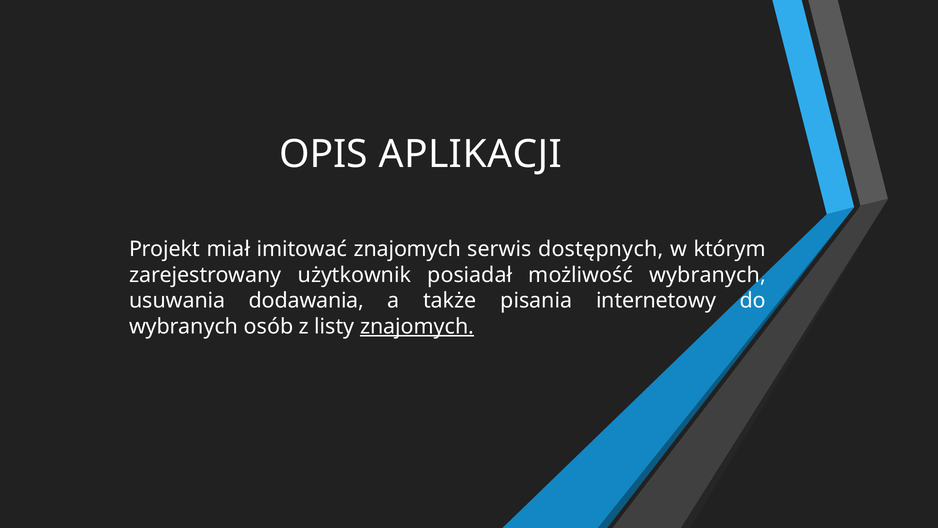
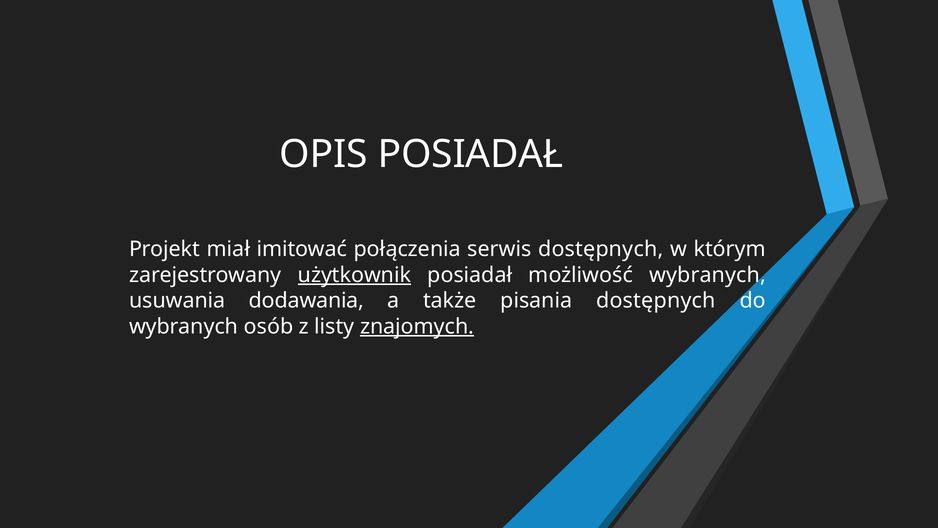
OPIS APLIKACJI: APLIKACJI -> POSIADAŁ
imitować znajomych: znajomych -> połączenia
użytkownik underline: none -> present
pisania internetowy: internetowy -> dostępnych
